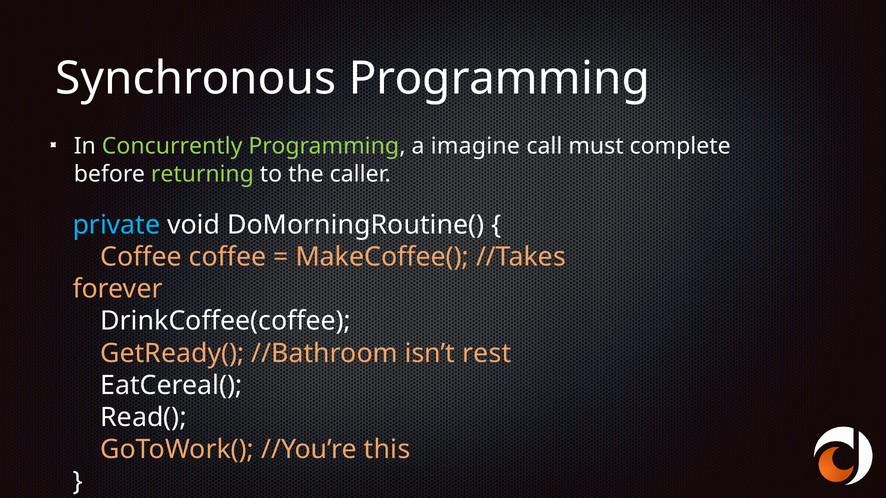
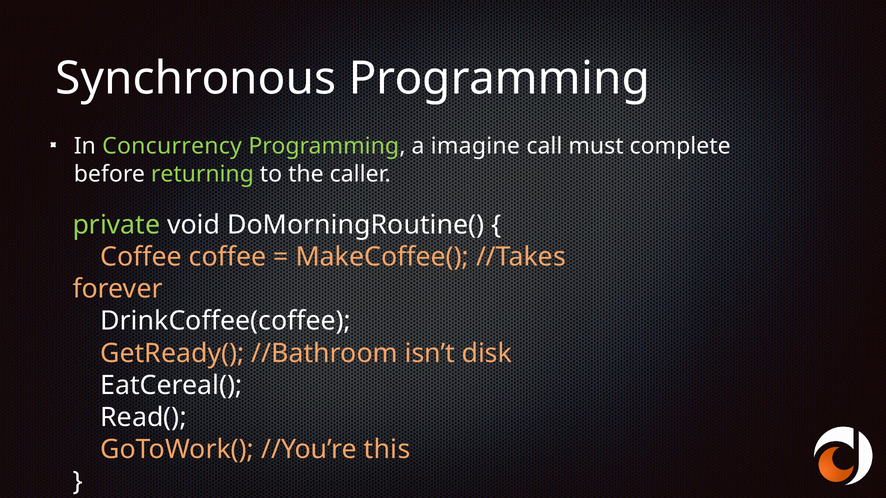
Concurrently: Concurrently -> Concurrency
private colour: light blue -> light green
rest: rest -> disk
